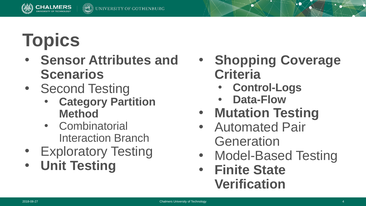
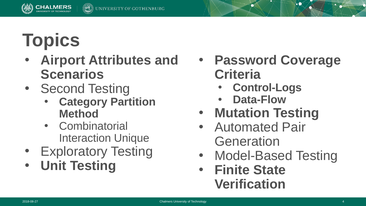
Sensor: Sensor -> Airport
Shopping: Shopping -> Password
Branch: Branch -> Unique
